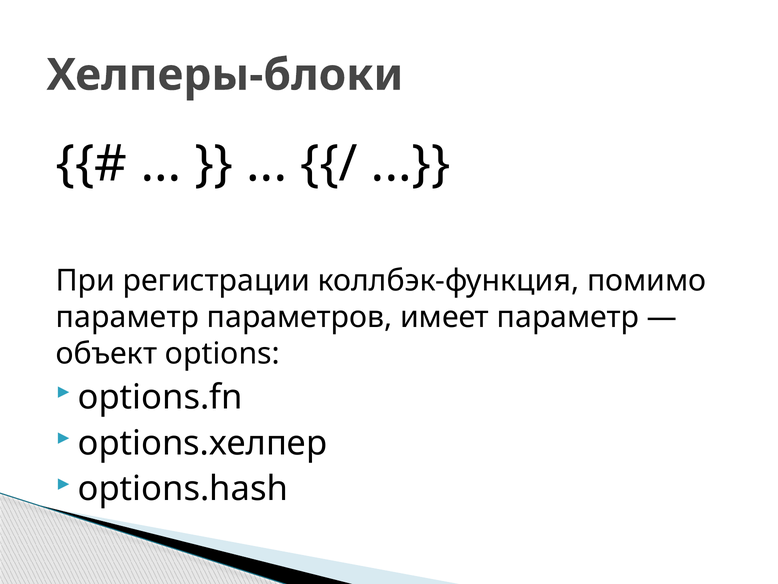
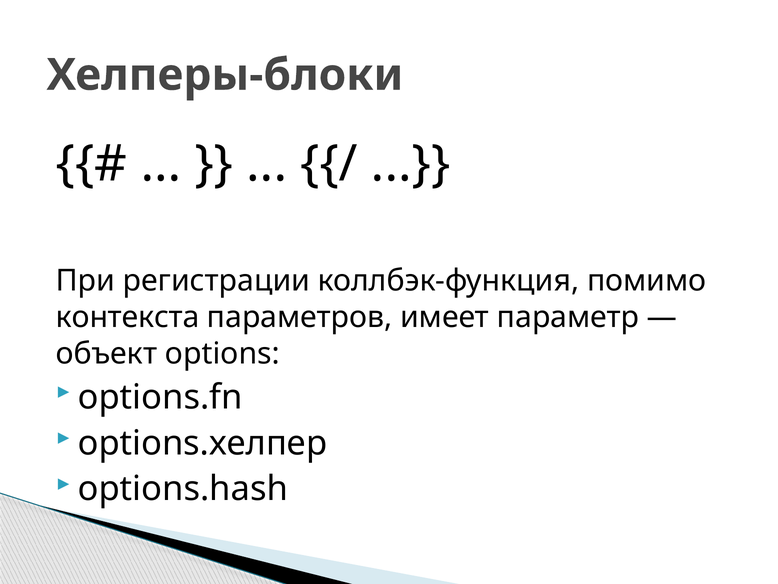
параметр at (127, 317): параметр -> контекста
